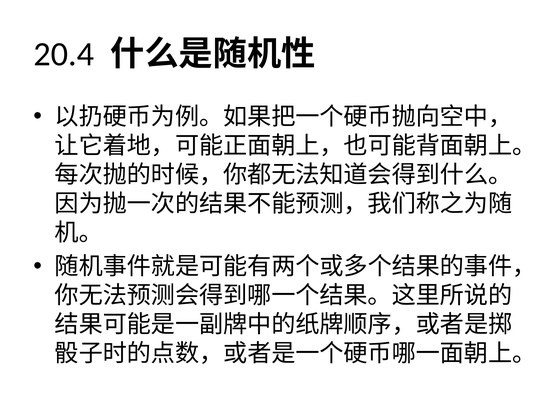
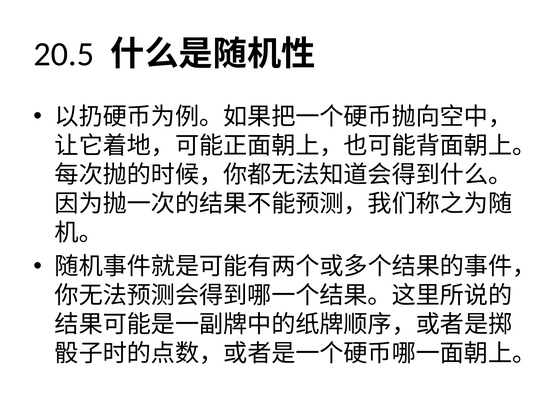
20.4: 20.4 -> 20.5
